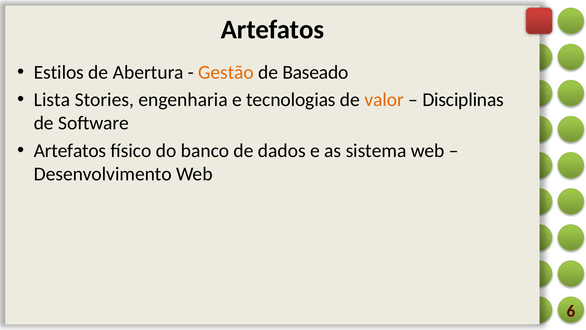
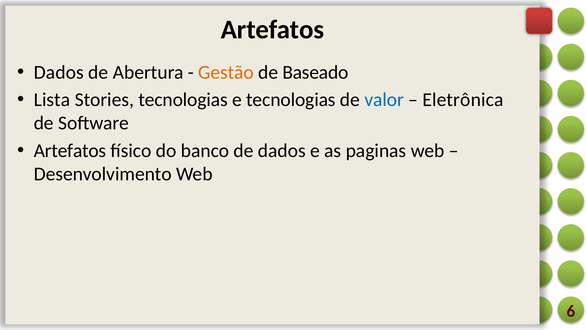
Estilos at (59, 72): Estilos -> Dados
Stories engenharia: engenharia -> tecnologias
valor colour: orange -> blue
Disciplinas: Disciplinas -> Eletrônica
sistema: sistema -> paginas
